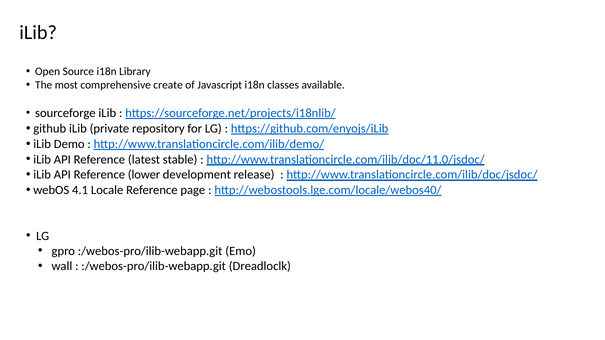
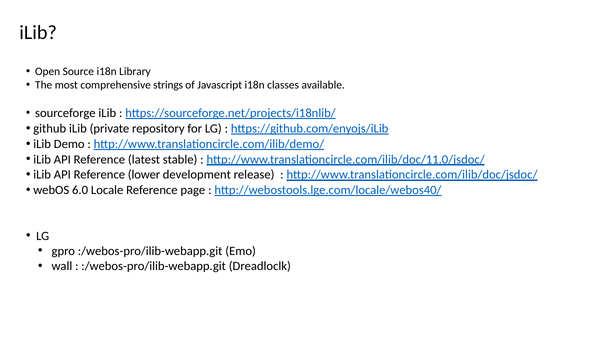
create: create -> strings
4.1: 4.1 -> 6.0
